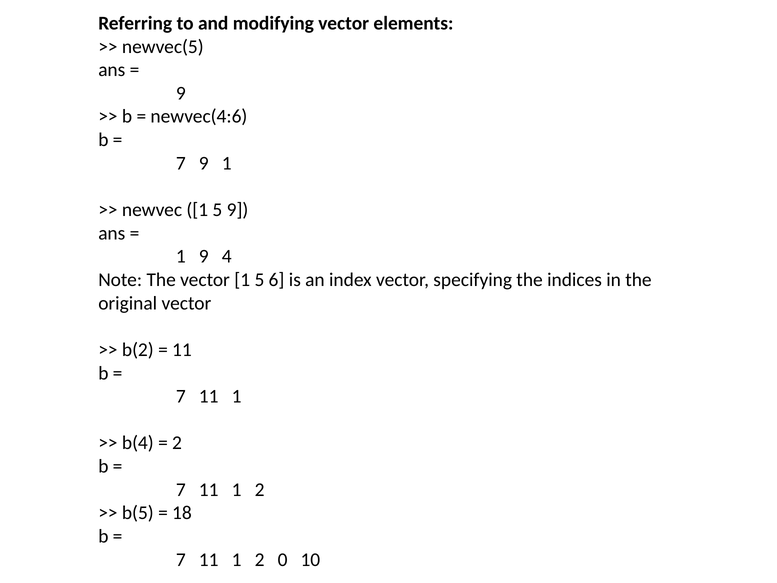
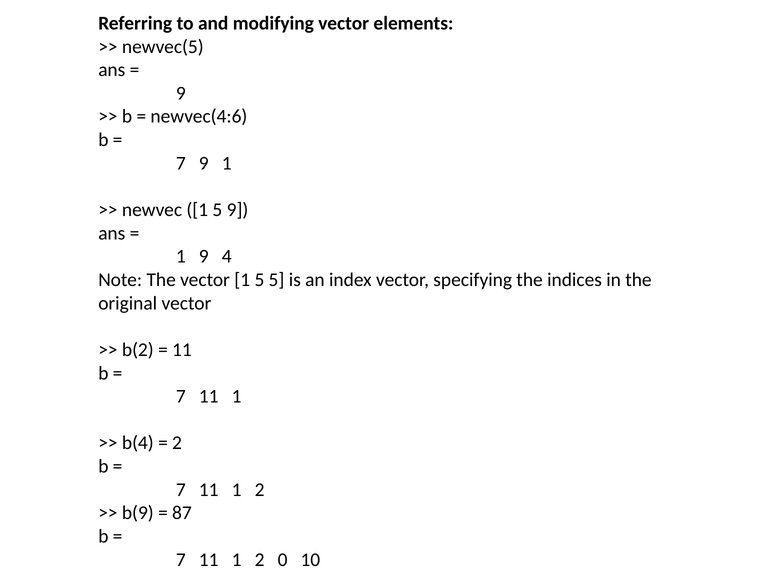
5 6: 6 -> 5
b(5: b(5 -> b(9
18: 18 -> 87
